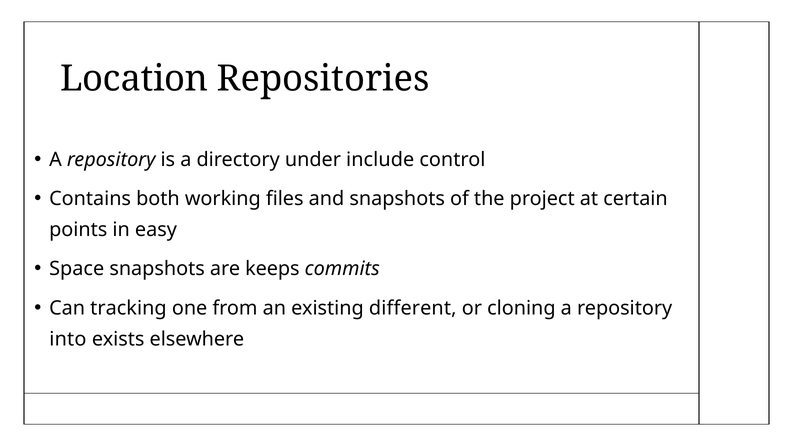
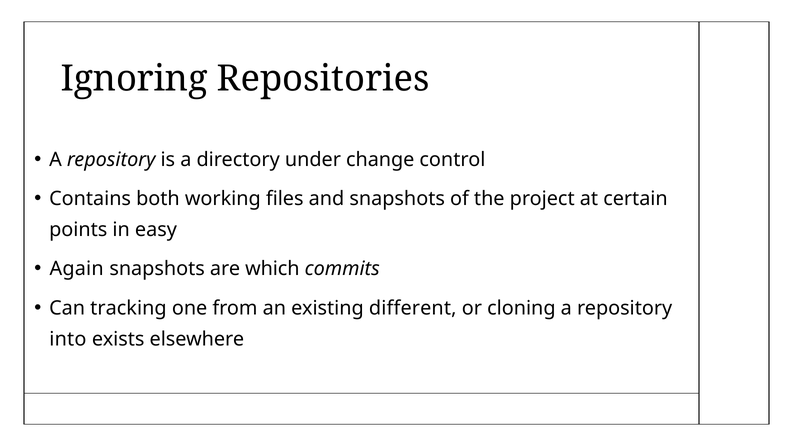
Location: Location -> Ignoring
include: include -> change
Space: Space -> Again
keeps: keeps -> which
